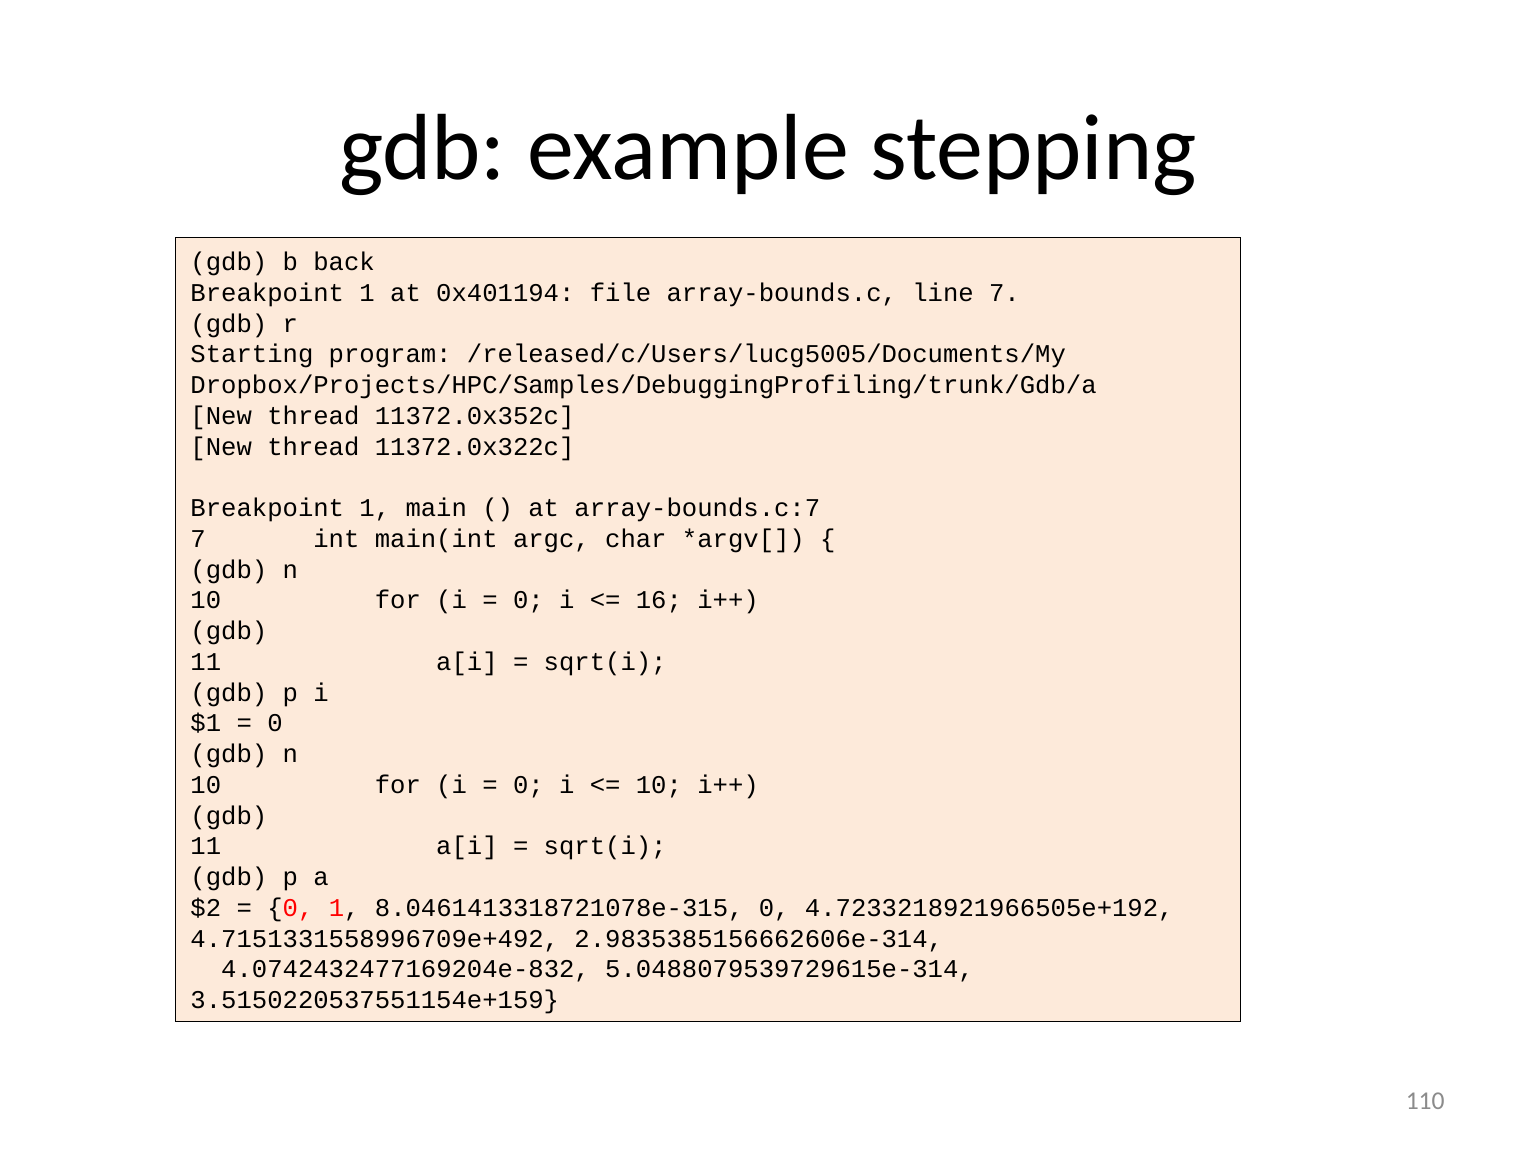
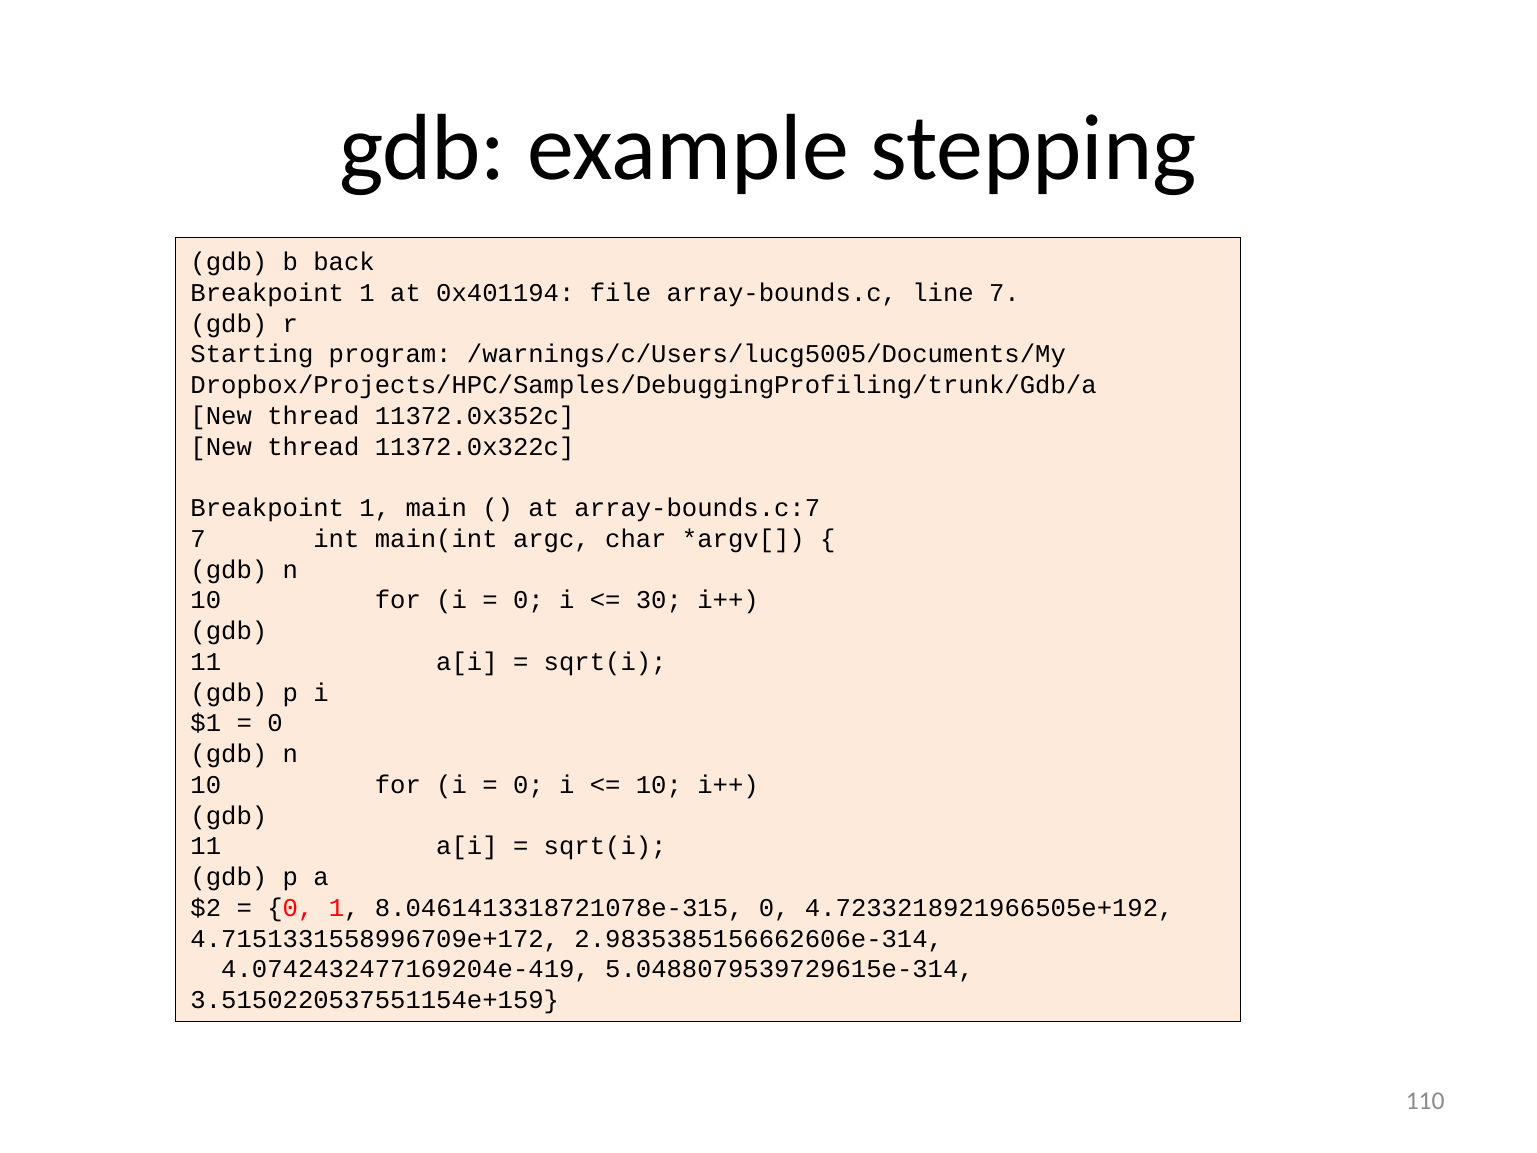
/released/c/Users/lucg5005/Documents/My: /released/c/Users/lucg5005/Documents/My -> /warnings/c/Users/lucg5005/Documents/My
16: 16 -> 30
4.7151331558996709e+492: 4.7151331558996709e+492 -> 4.7151331558996709e+172
4.0742432477169204e-832: 4.0742432477169204e-832 -> 4.0742432477169204e-419
